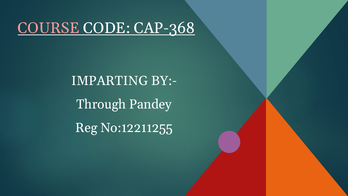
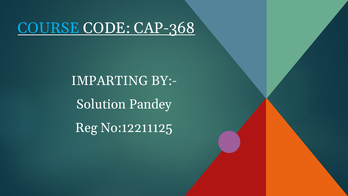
COURSE colour: pink -> light blue
Through: Through -> Solution
No:12211255: No:12211255 -> No:12211125
